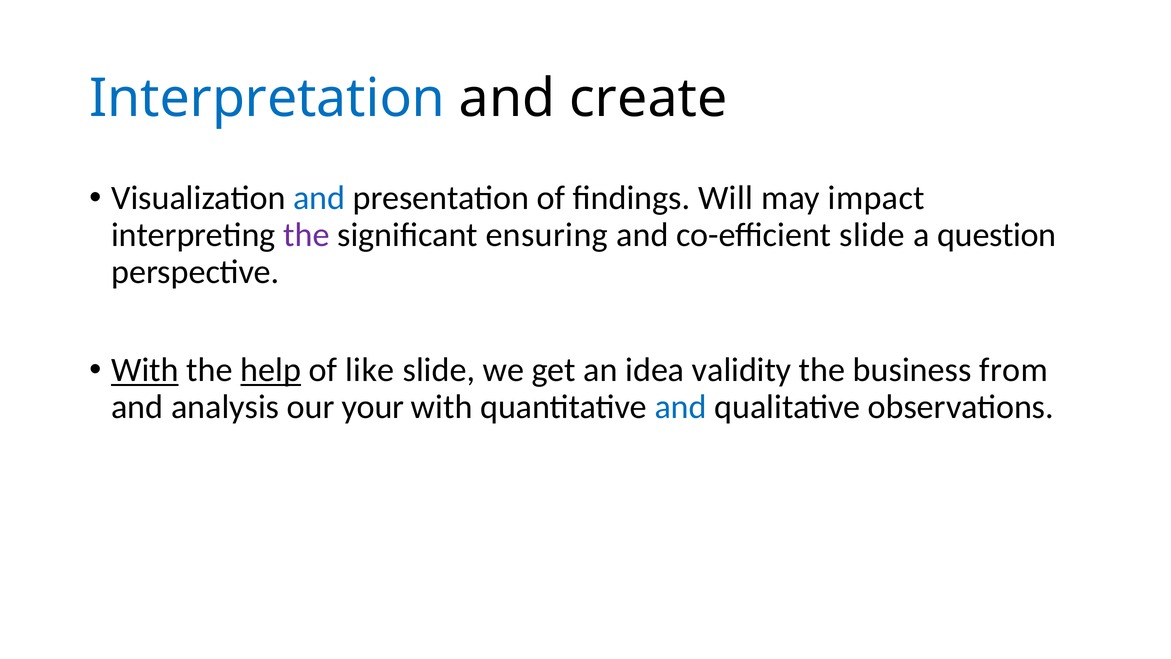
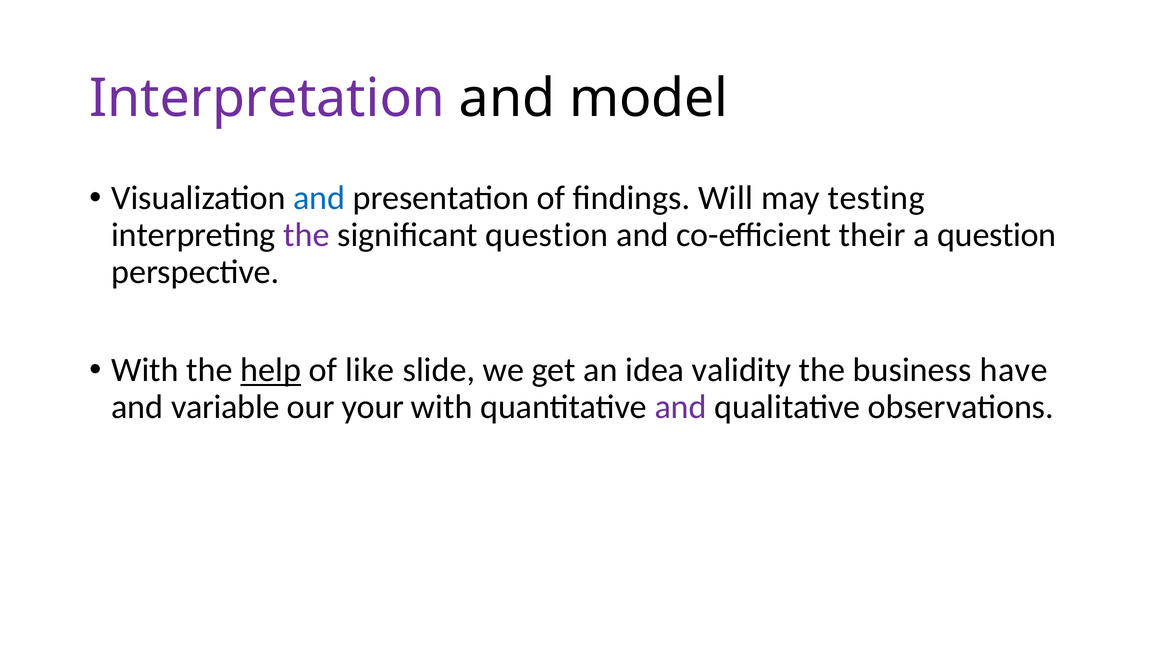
Interpretation colour: blue -> purple
create: create -> model
impact: impact -> testing
significant ensuring: ensuring -> question
co-efficient slide: slide -> their
With at (145, 370) underline: present -> none
from: from -> have
analysis: analysis -> variable
and at (681, 407) colour: blue -> purple
